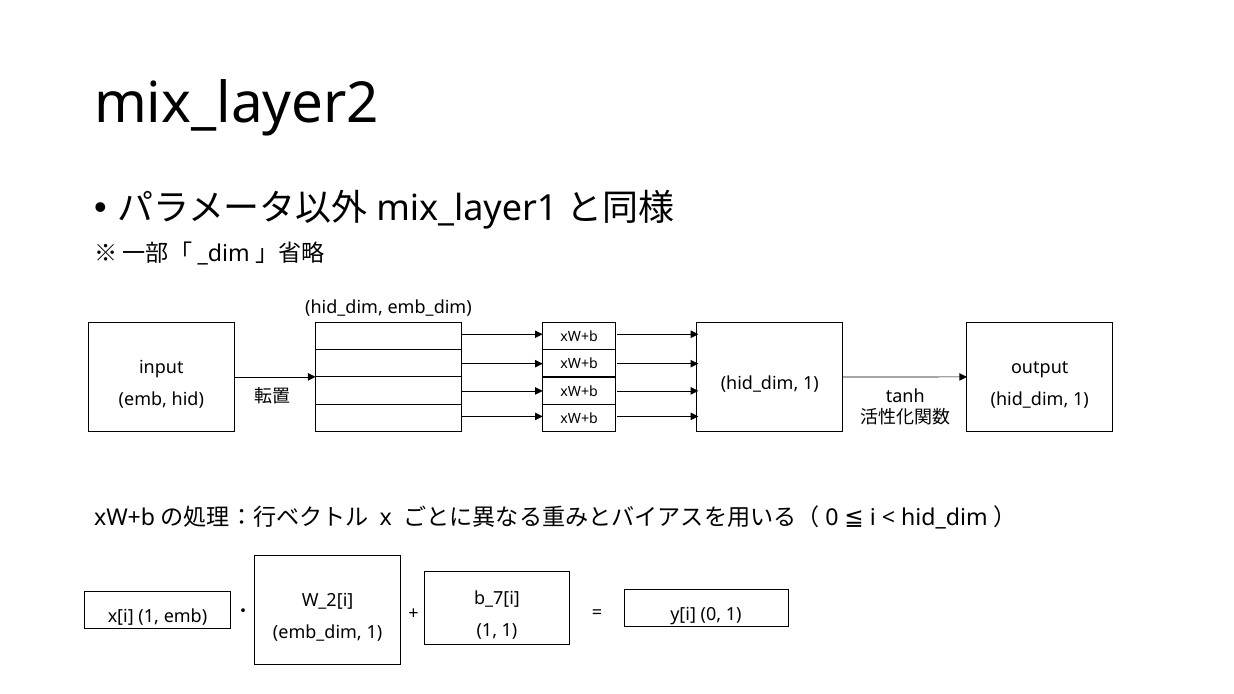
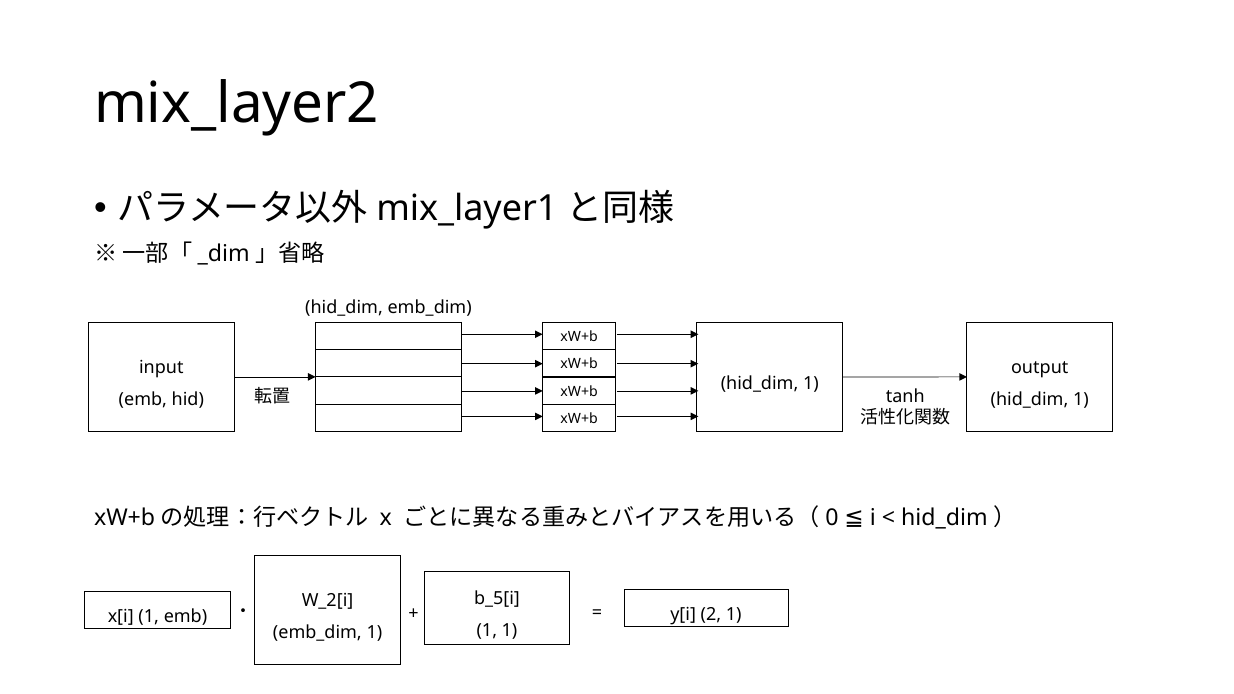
b_7[i: b_7[i -> b_5[i
0: 0 -> 2
